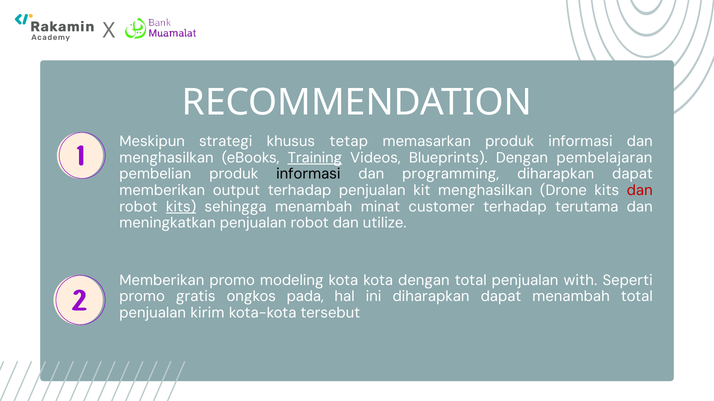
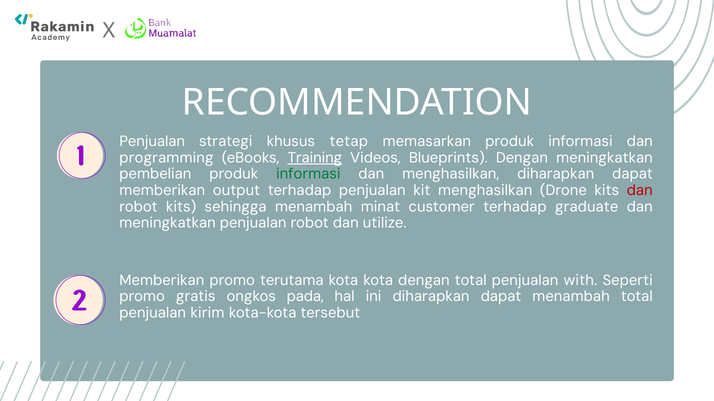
Meskipun at (152, 141): Meskipun -> Penjualan
menghasilkan at (167, 158): menghasilkan -> programming
Dengan pembelajaran: pembelajaran -> meningkatkan
informasi at (308, 174) colour: black -> green
dan programming: programming -> menghasilkan
kits at (181, 207) underline: present -> none
terutama: terutama -> graduate
modeling: modeling -> terutama
